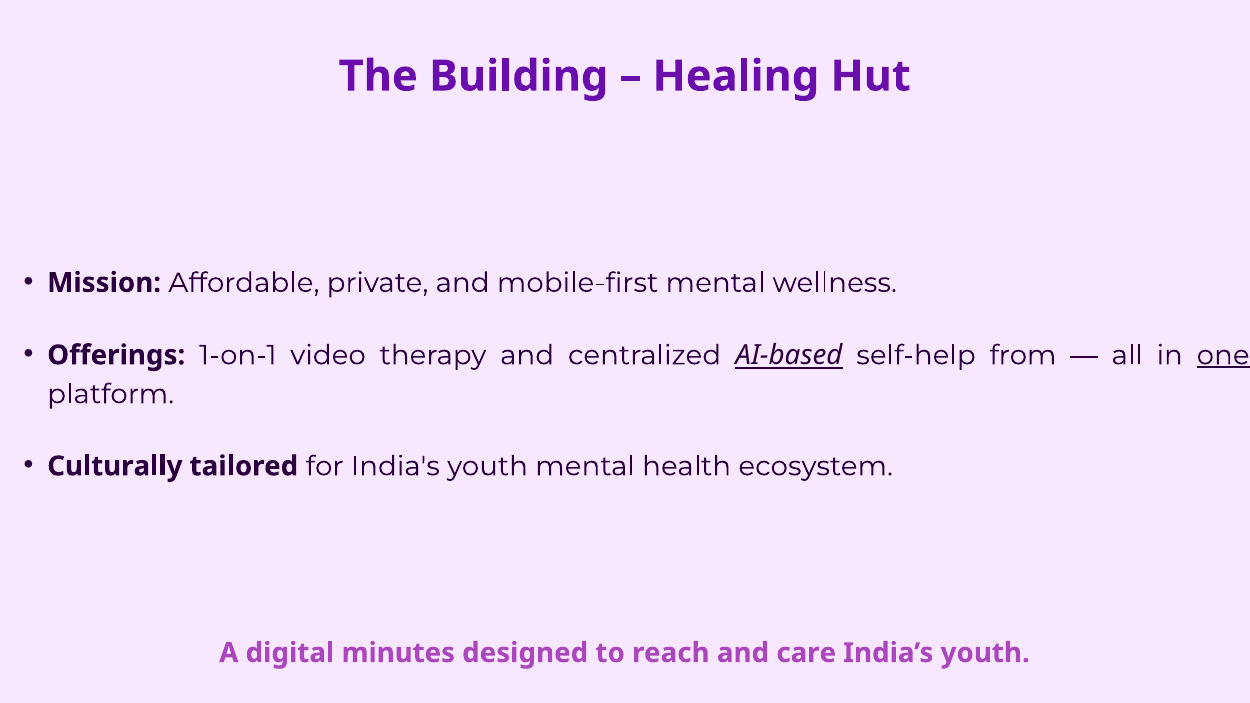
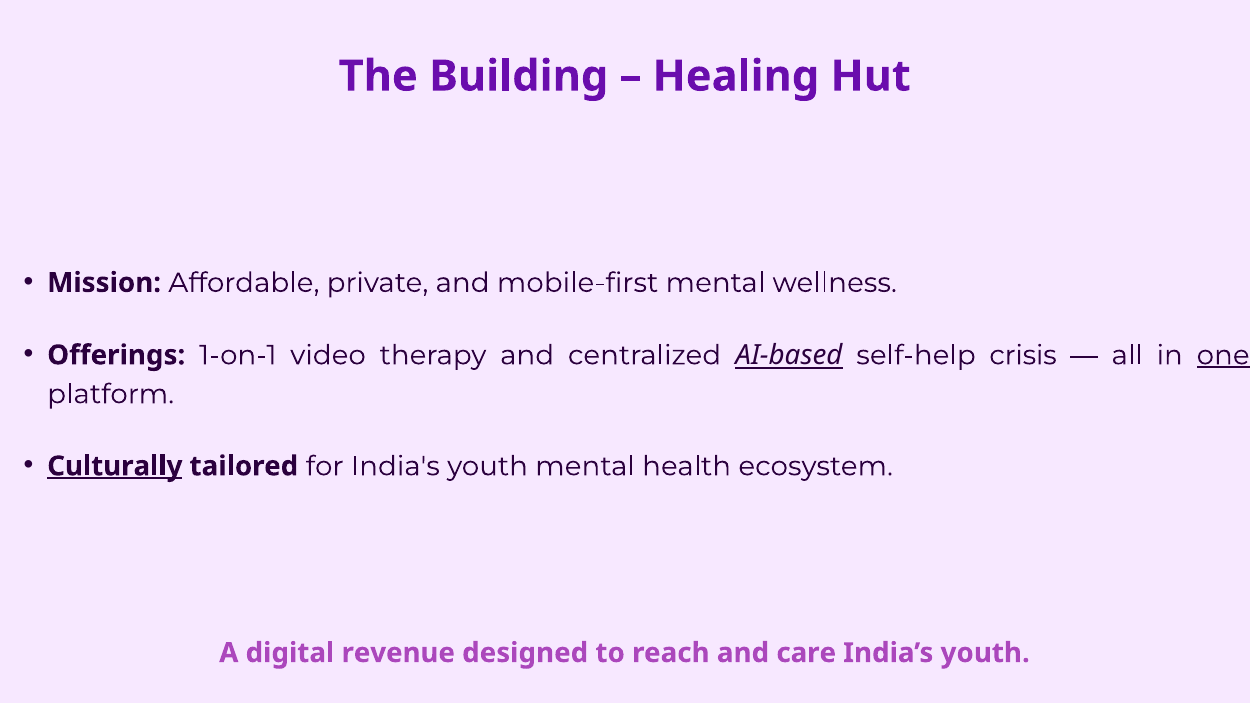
from: from -> crisis
Culturally underline: none -> present
minutes: minutes -> revenue
